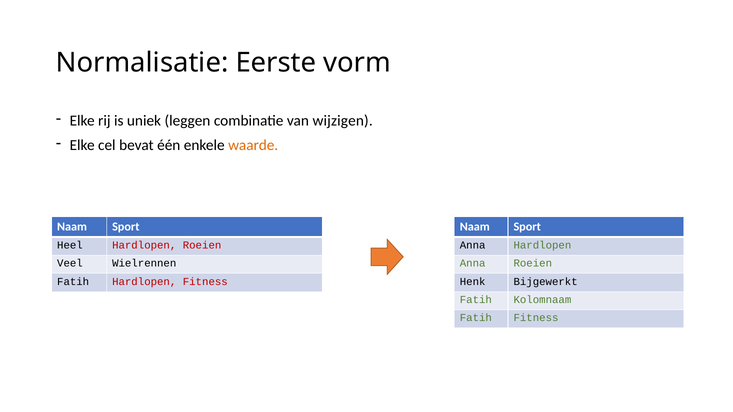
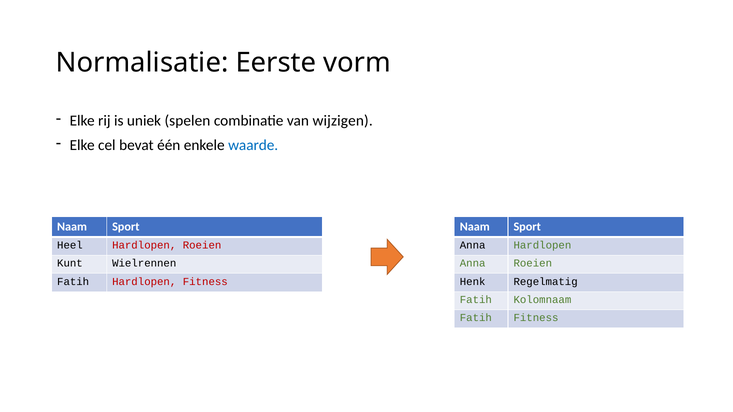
leggen: leggen -> spelen
waarde colour: orange -> blue
Veel: Veel -> Kunt
Bijgewerkt: Bijgewerkt -> Regelmatig
